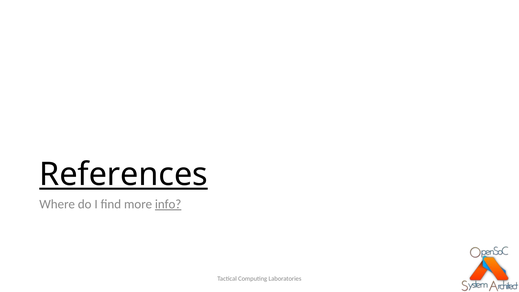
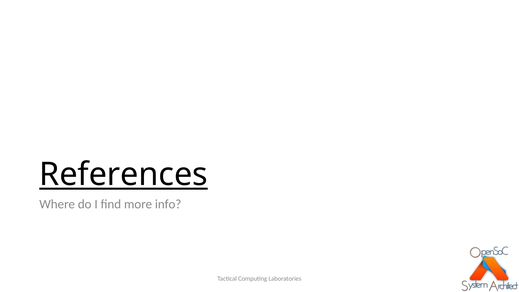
info underline: present -> none
